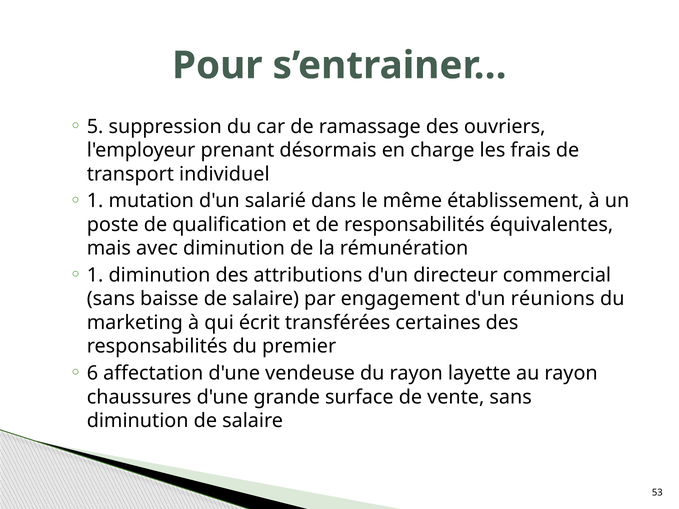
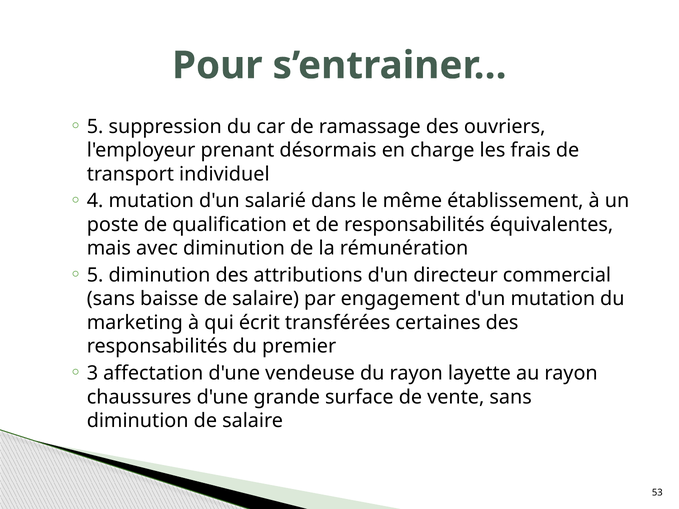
1 at (95, 201): 1 -> 4
1 at (95, 275): 1 -> 5
d'un réunions: réunions -> mutation
6: 6 -> 3
